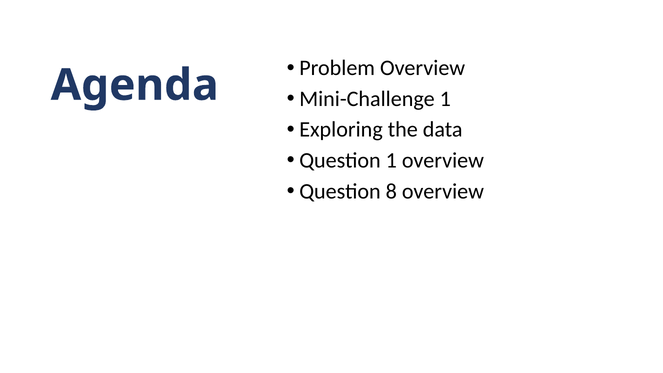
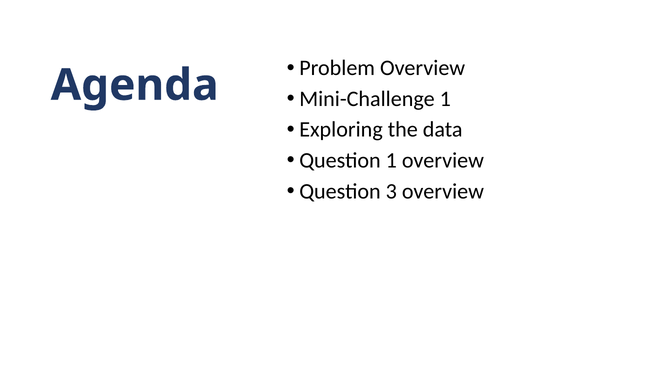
8: 8 -> 3
